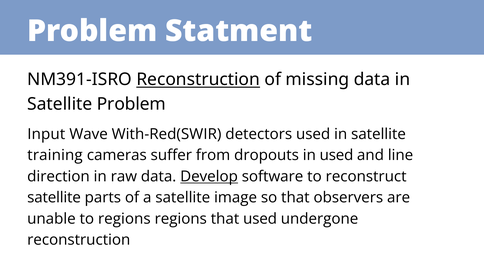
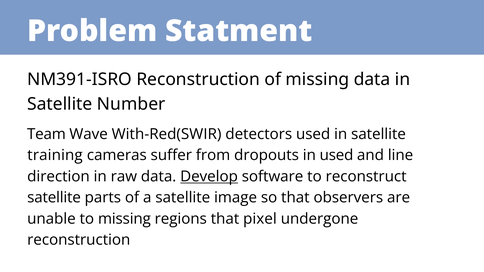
Reconstruction at (198, 80) underline: present -> none
Satellite Problem: Problem -> Number
Input: Input -> Team
to regions: regions -> missing
that used: used -> pixel
